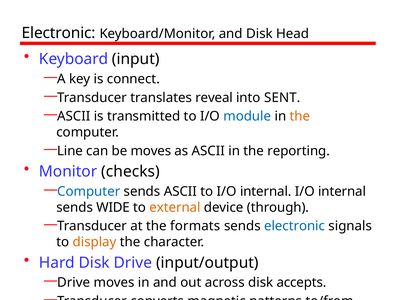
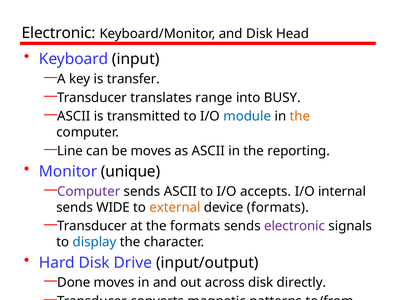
connect: connect -> transfer
reveal: reveal -> range
SENT: SENT -> BUSY
checks: checks -> unique
Computer at (89, 191) colour: blue -> purple
to I/O internal: internal -> accepts
device through: through -> formats
electronic at (295, 225) colour: blue -> purple
display colour: orange -> blue
Drive at (74, 282): Drive -> Done
accepts: accepts -> directly
